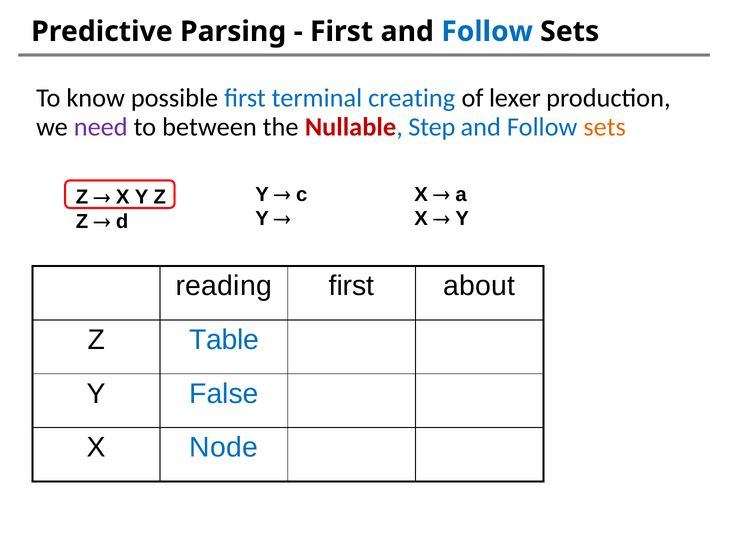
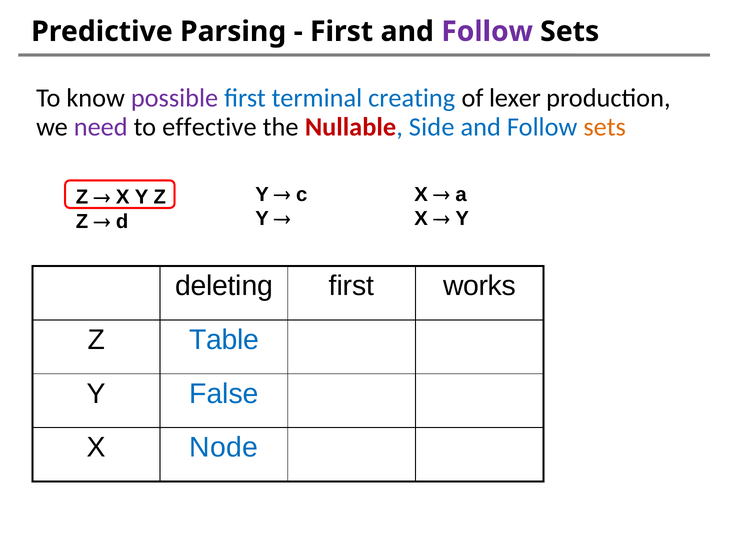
Follow at (487, 31) colour: blue -> purple
possible colour: black -> purple
between: between -> effective
Step: Step -> Side
reading: reading -> deleting
about: about -> works
